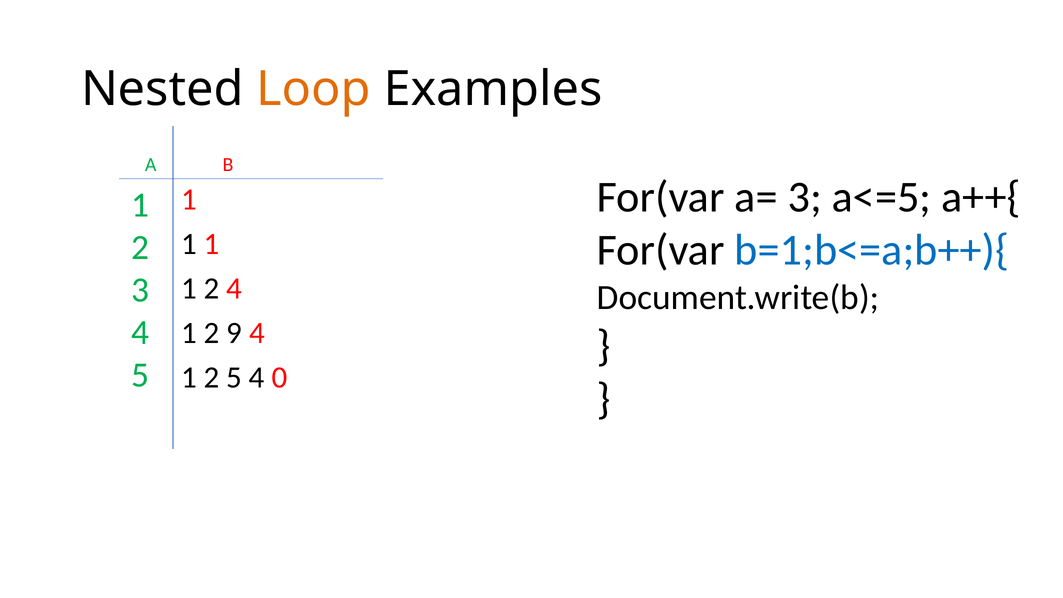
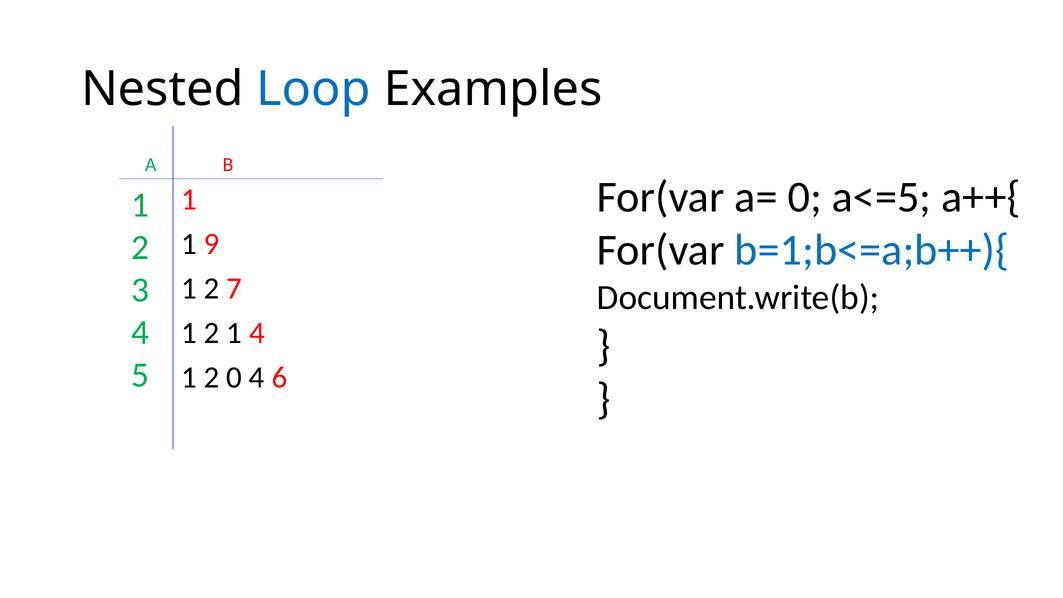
Loop colour: orange -> blue
a= 3: 3 -> 0
1 at (211, 244): 1 -> 9
2 4: 4 -> 7
2 9: 9 -> 1
2 5: 5 -> 0
0: 0 -> 6
